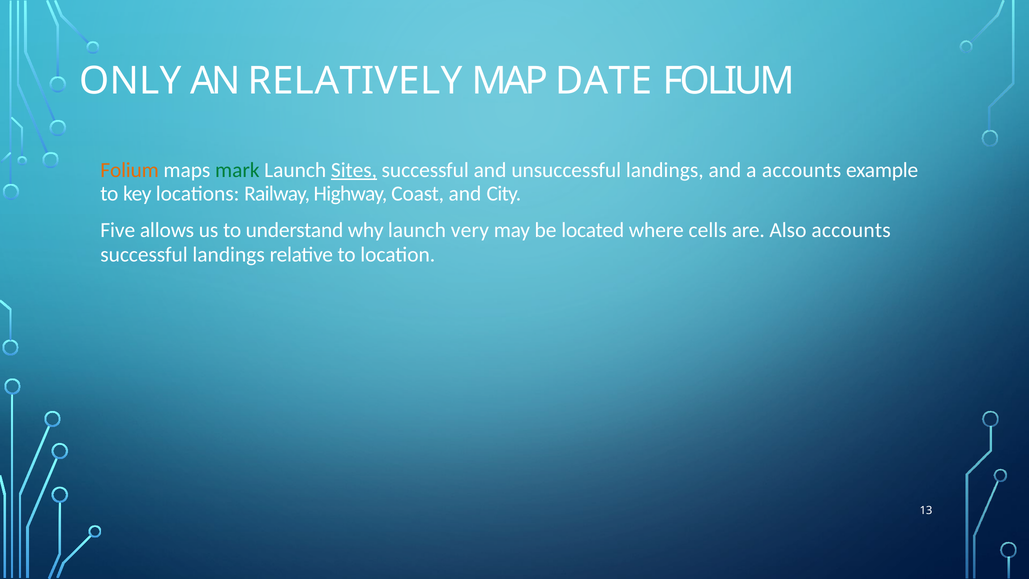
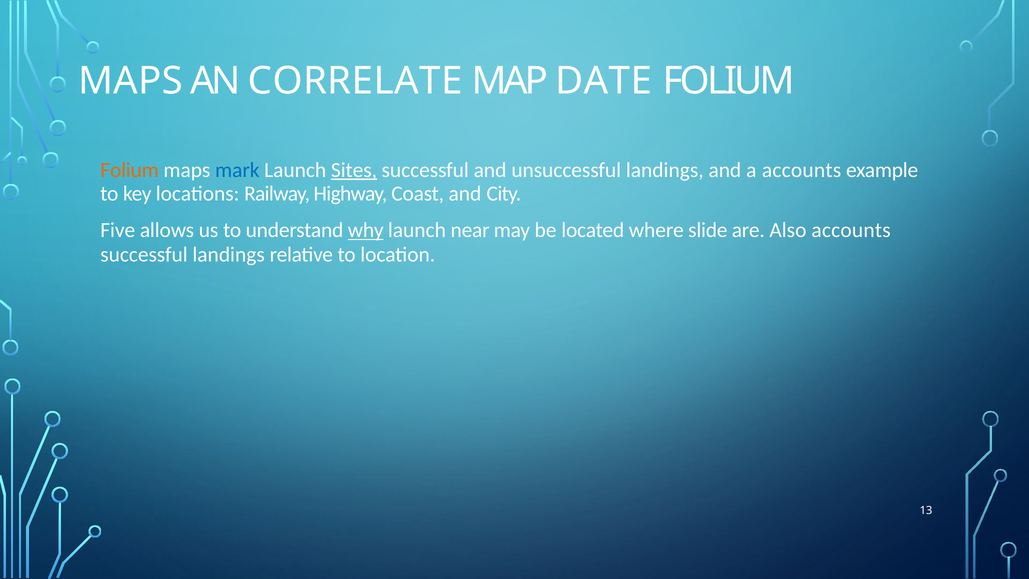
ONLY at (130, 81): ONLY -> MAPS
RELATIVELY: RELATIVELY -> CORRELATE
mark colour: green -> blue
why underline: none -> present
very: very -> near
cells: cells -> slide
